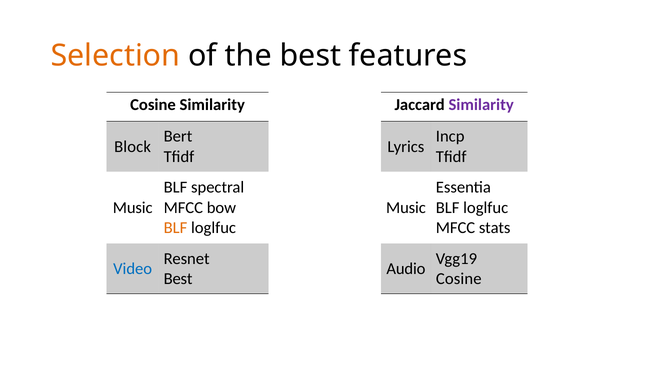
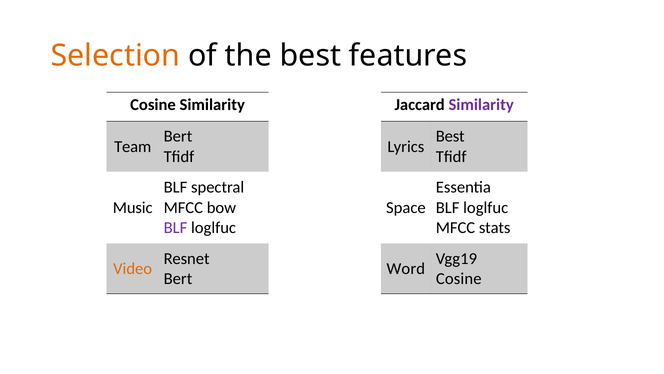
Incp at (450, 136): Incp -> Best
Block: Block -> Team
Music at (406, 207): Music -> Space
BLF at (175, 228) colour: orange -> purple
Video colour: blue -> orange
Audio: Audio -> Word
Best at (178, 279): Best -> Bert
